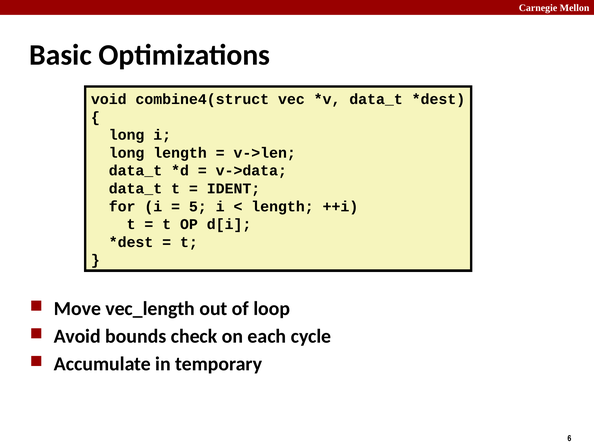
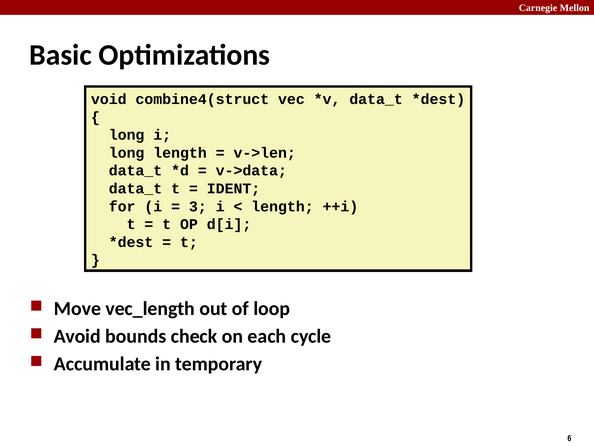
5: 5 -> 3
